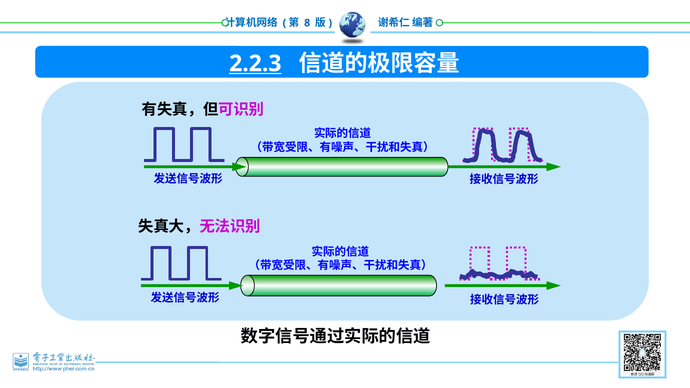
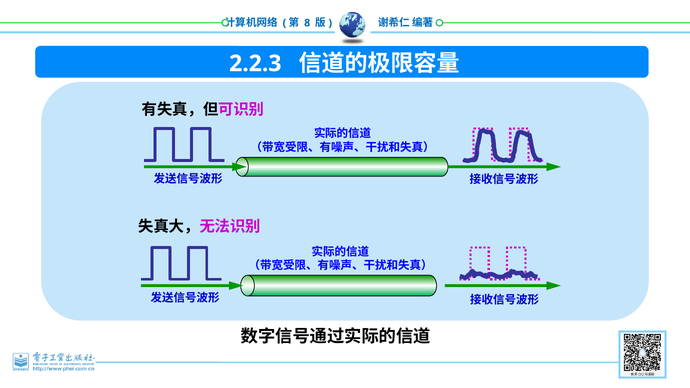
2.2.3 underline: present -> none
